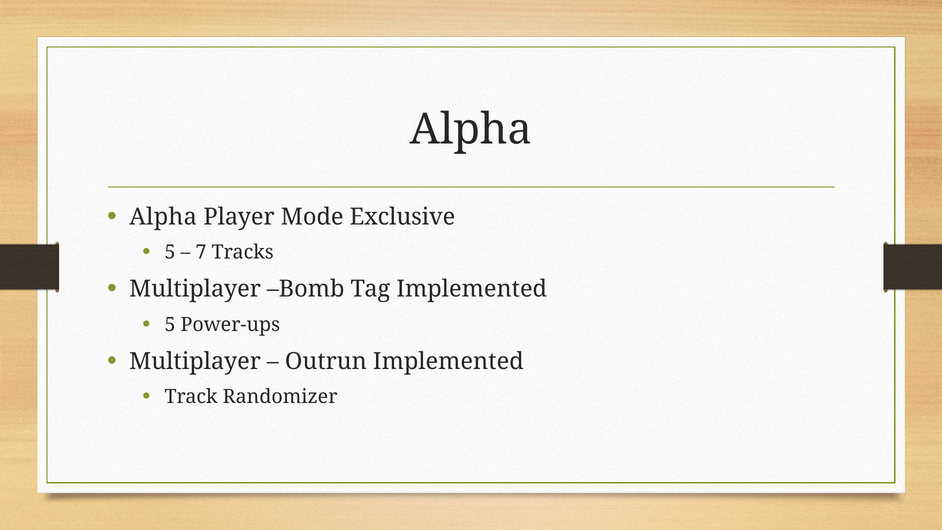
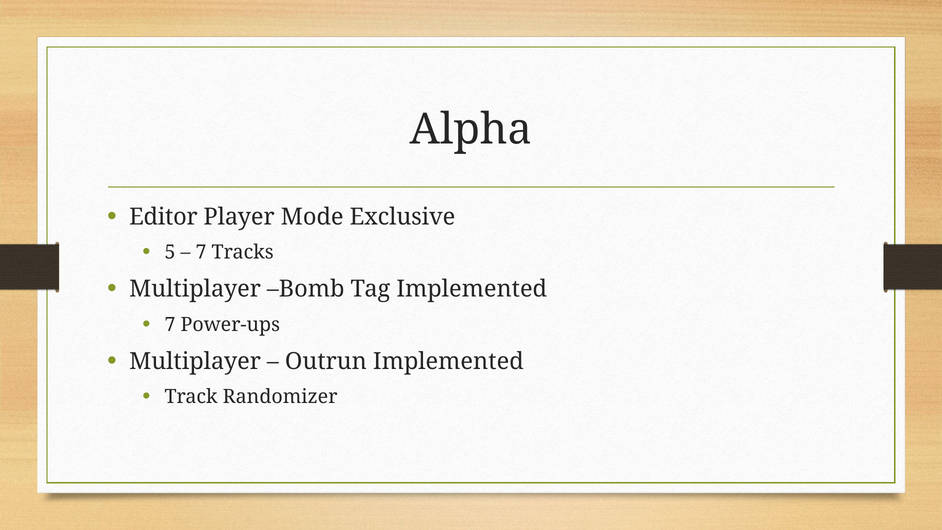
Alpha at (163, 217): Alpha -> Editor
5 at (170, 325): 5 -> 7
